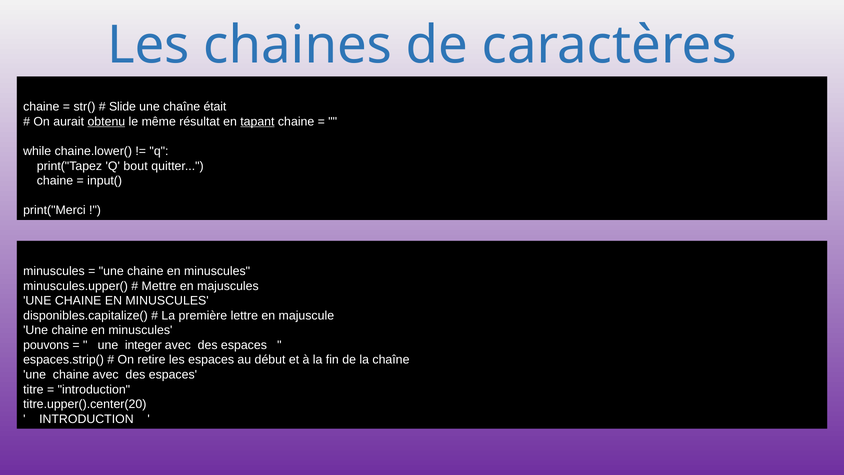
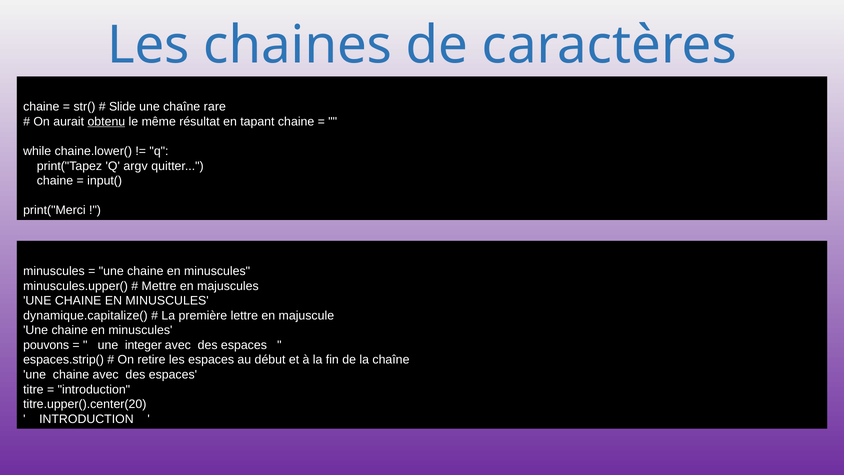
était: était -> rare
tapant underline: present -> none
bout: bout -> argv
disponibles.capitalize(: disponibles.capitalize( -> dynamique.capitalize(
